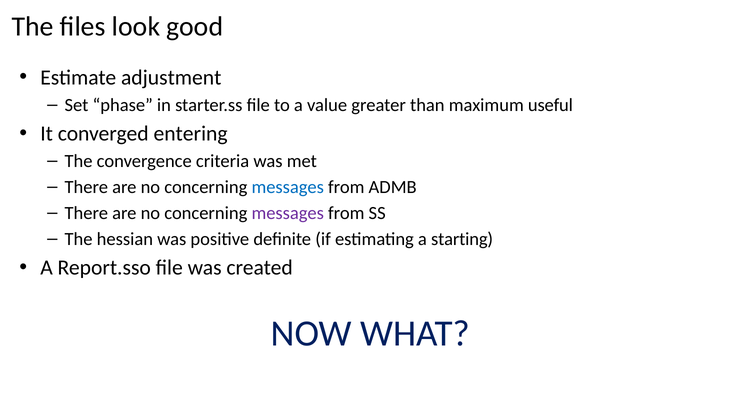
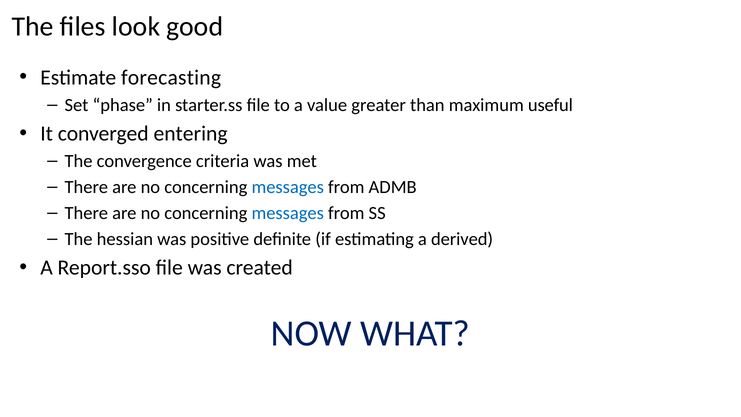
adjustment: adjustment -> forecasting
messages at (288, 213) colour: purple -> blue
starting: starting -> derived
